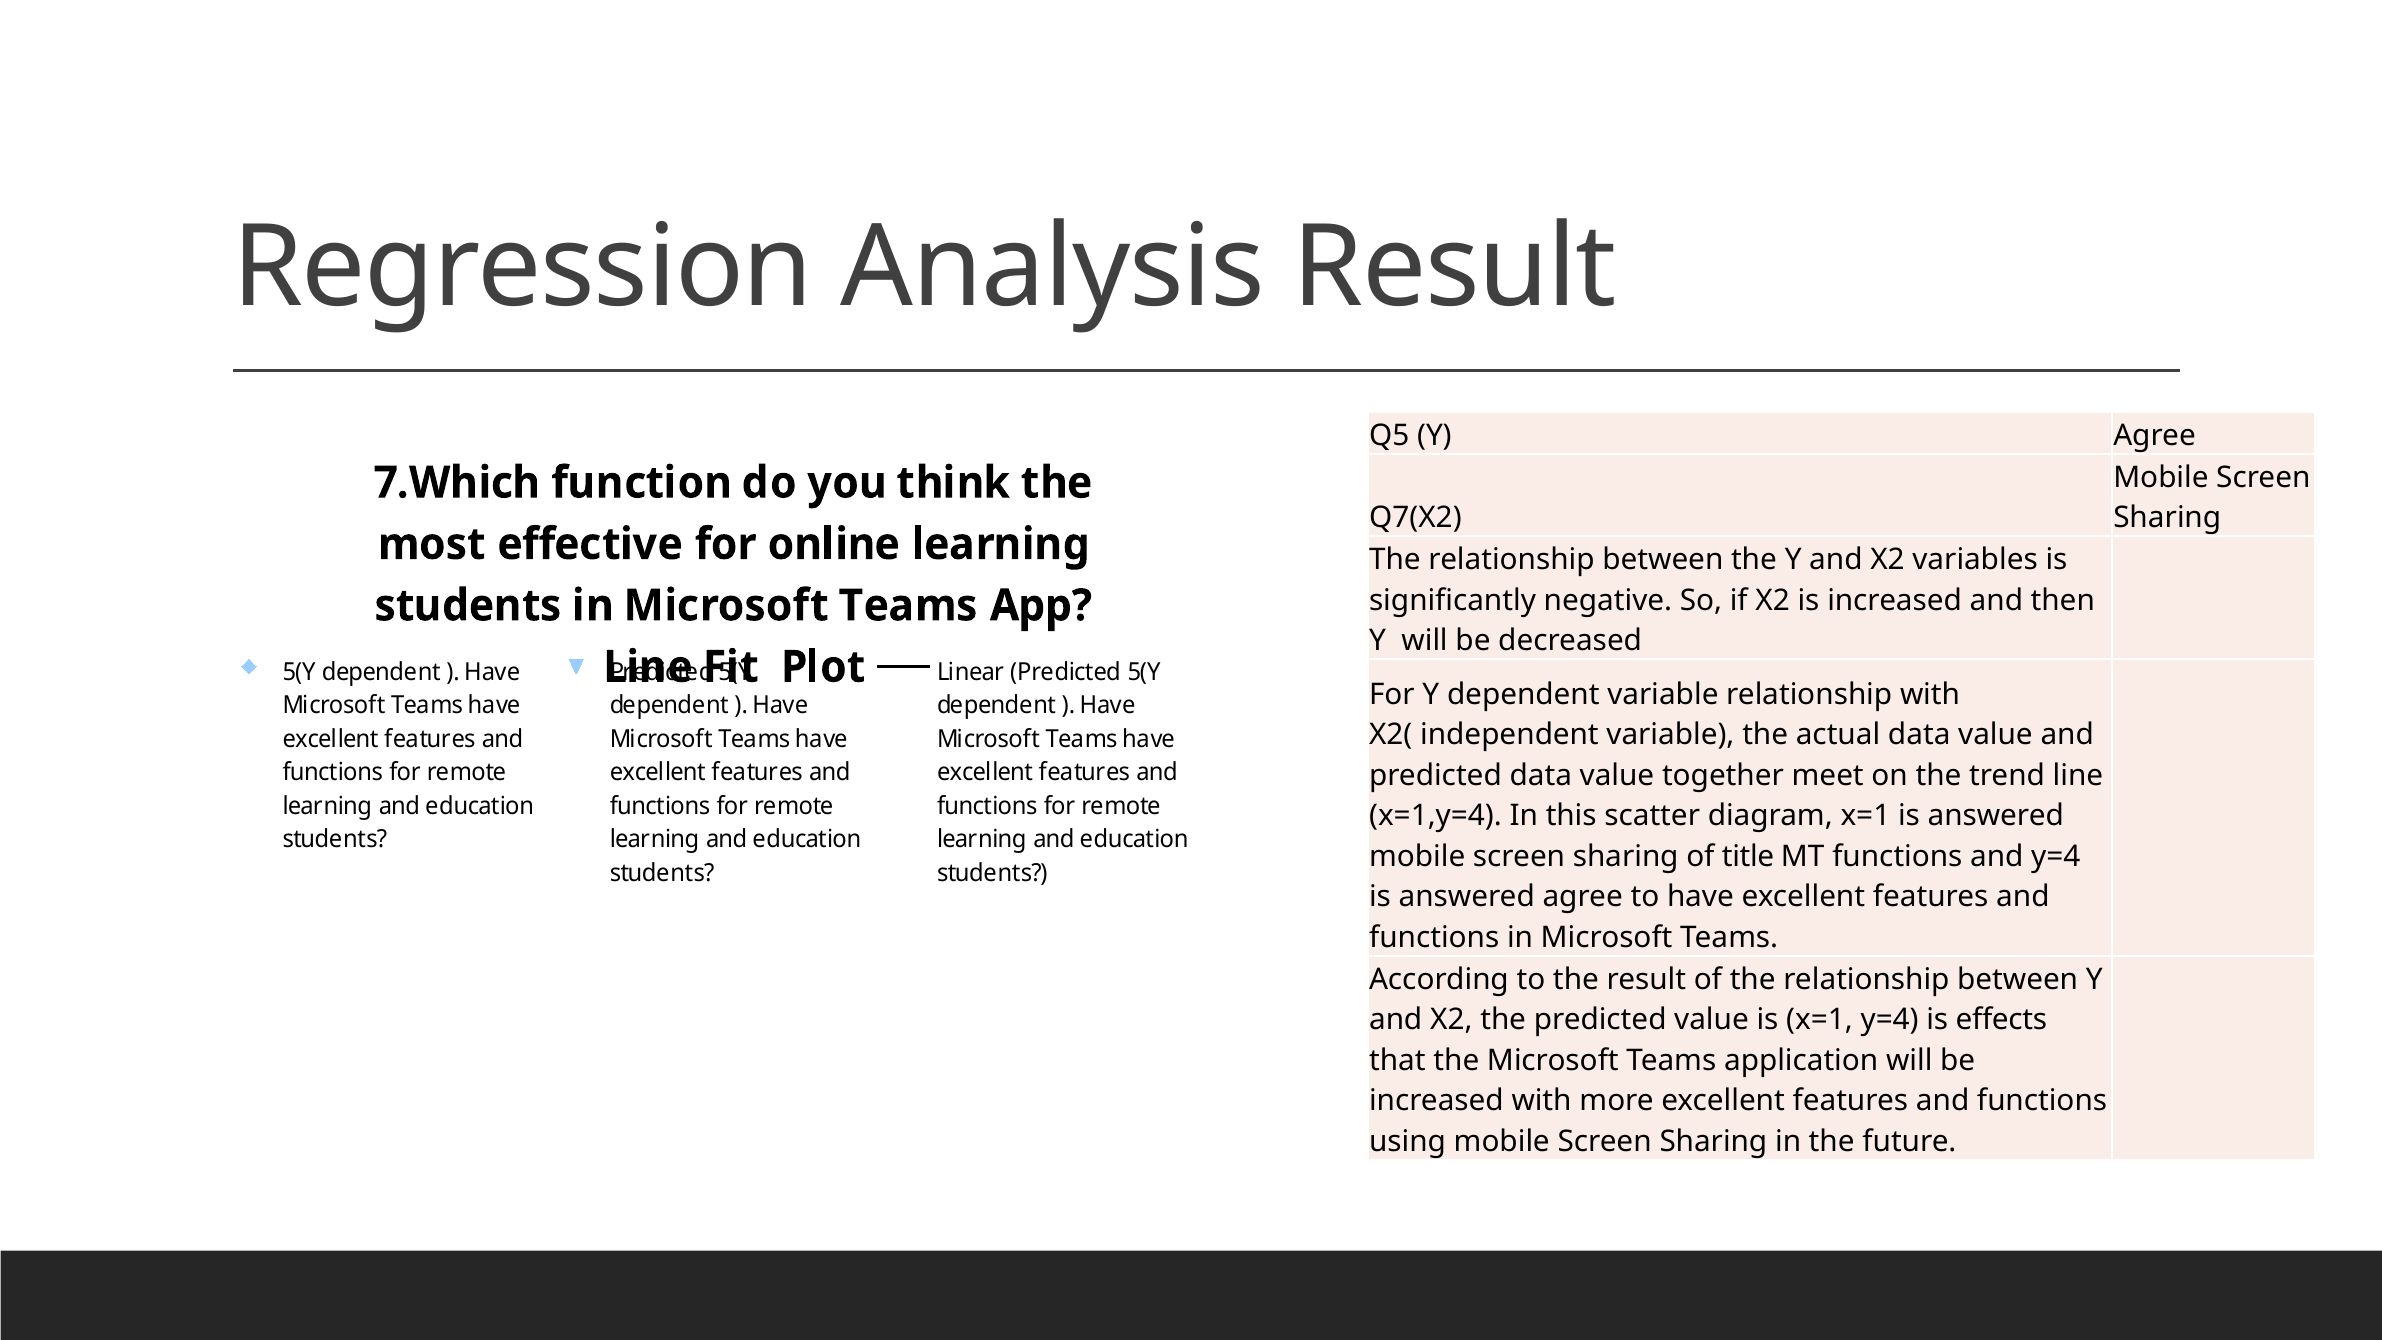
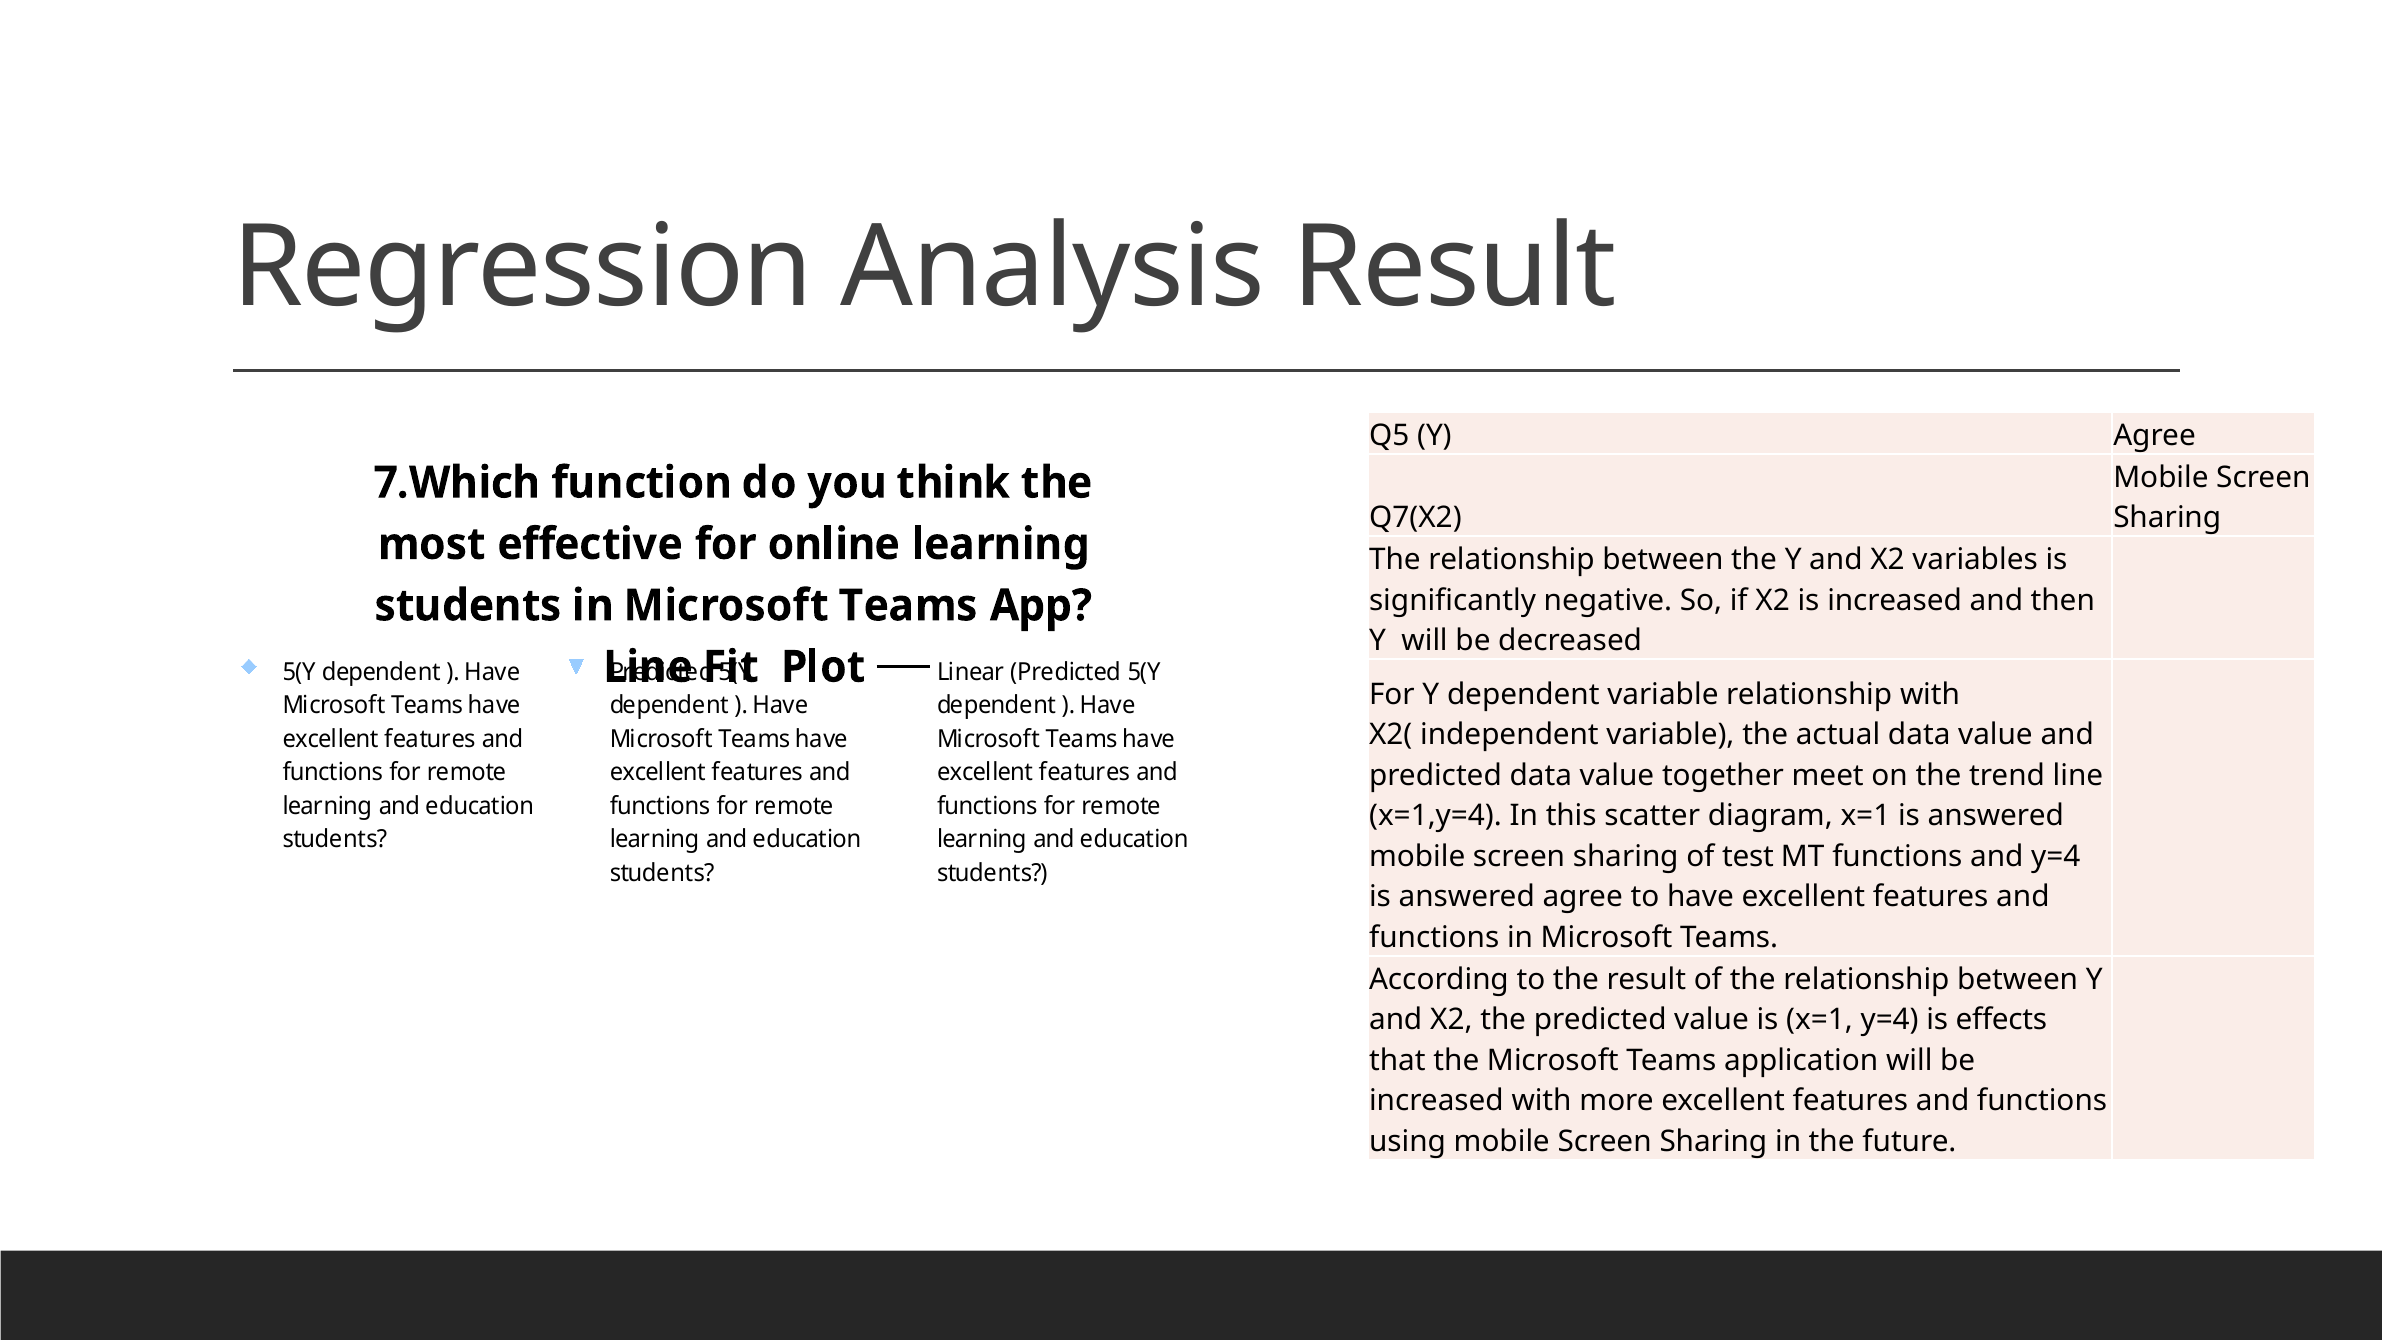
title: title -> test
